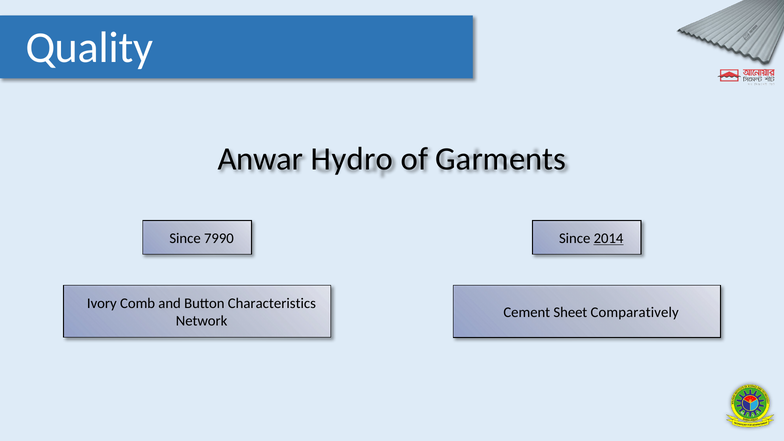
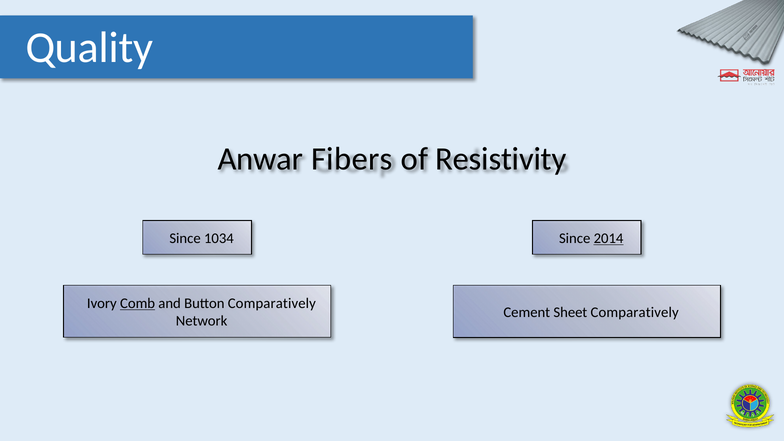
Hydro: Hydro -> Fibers
Garments: Garments -> Resistivity
7990: 7990 -> 1034
Comb underline: none -> present
Button Characteristics: Characteristics -> Comparatively
